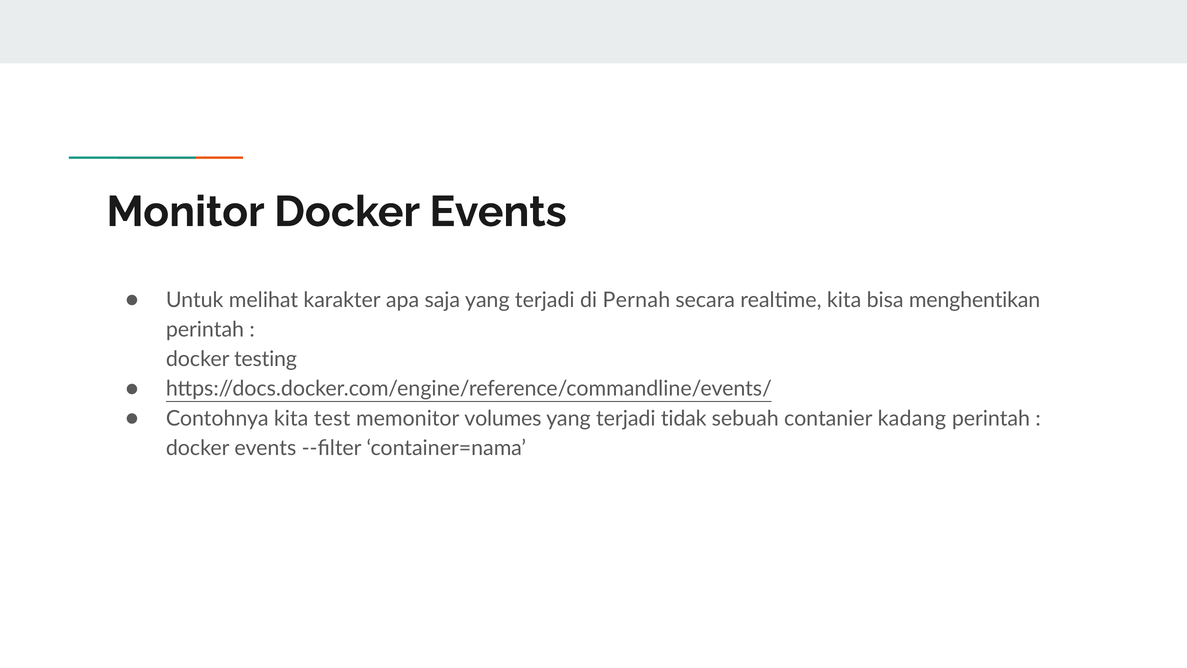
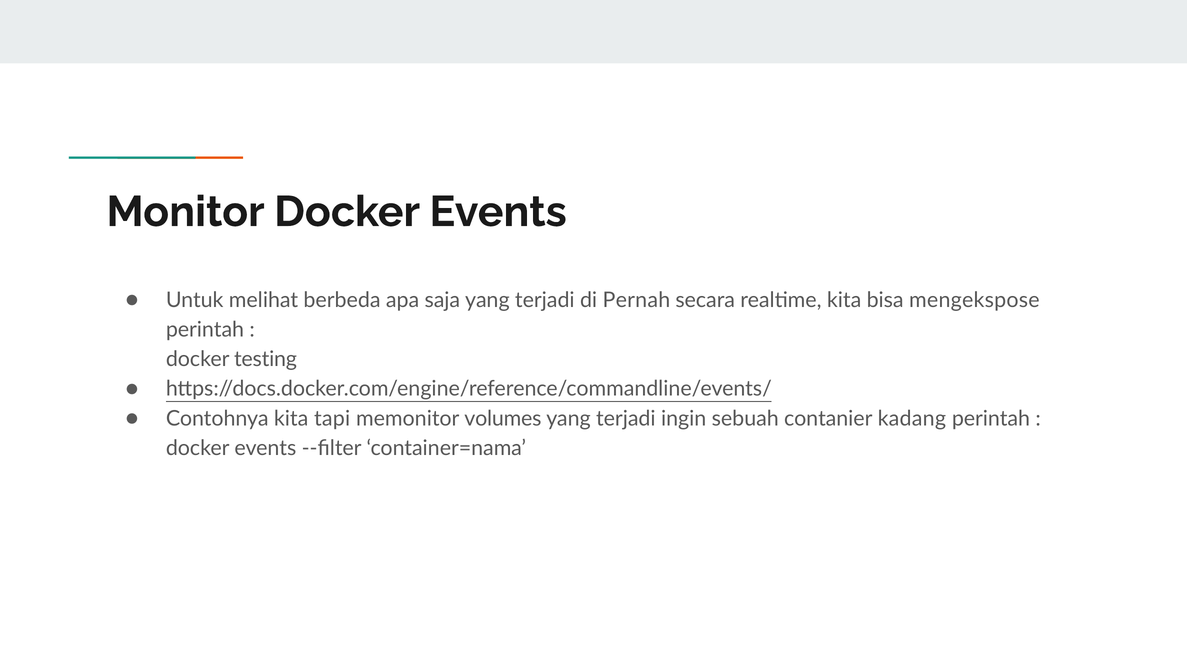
karakter: karakter -> berbeda
menghentikan: menghentikan -> mengekspose
test: test -> tapi
tidak: tidak -> ingin
